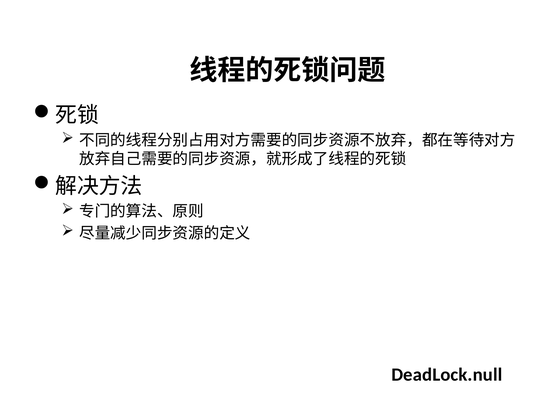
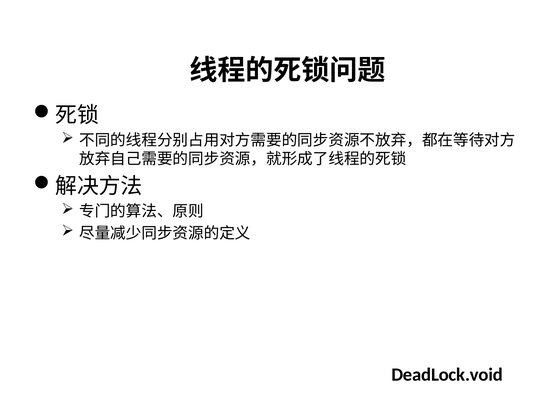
DeadLock.null: DeadLock.null -> DeadLock.void
